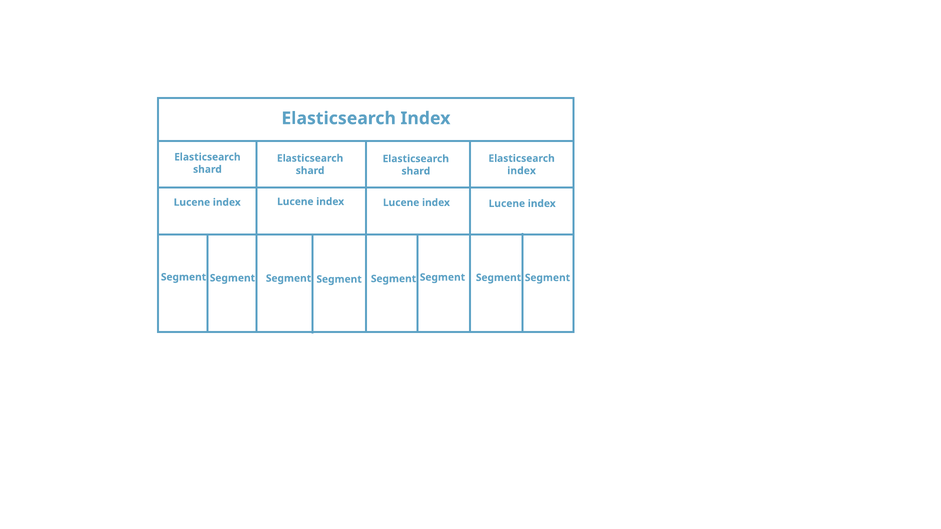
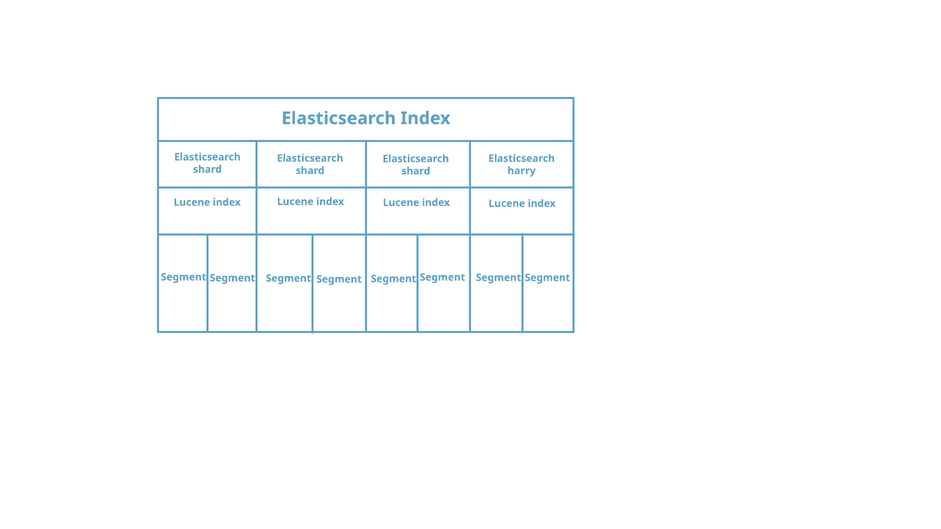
index at (522, 171): index -> harry
